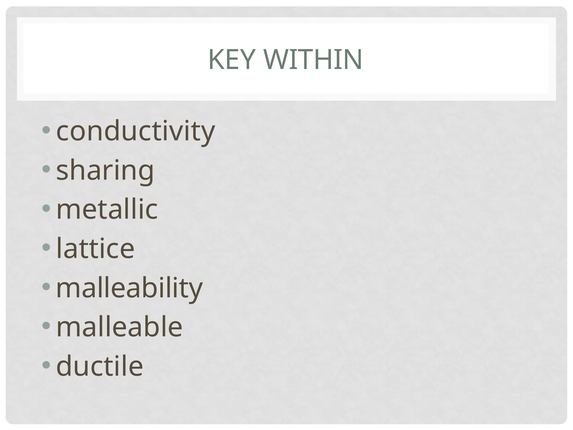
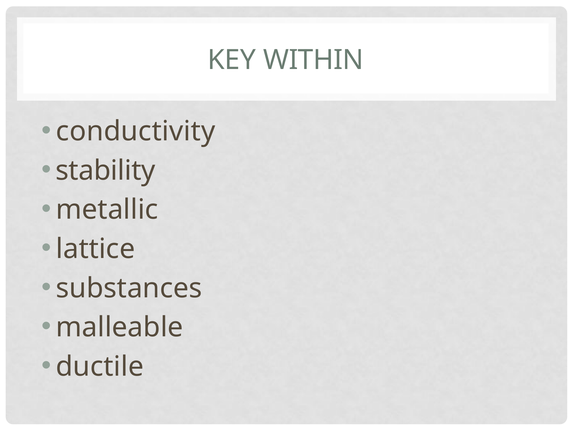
sharing: sharing -> stability
malleability: malleability -> substances
